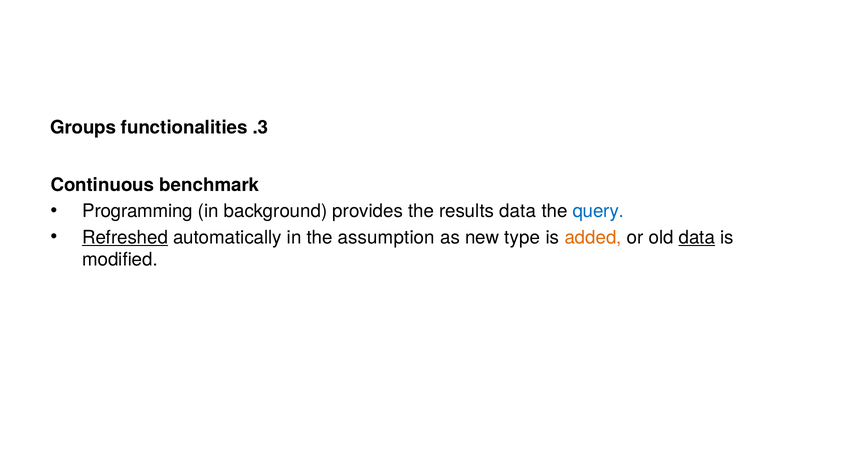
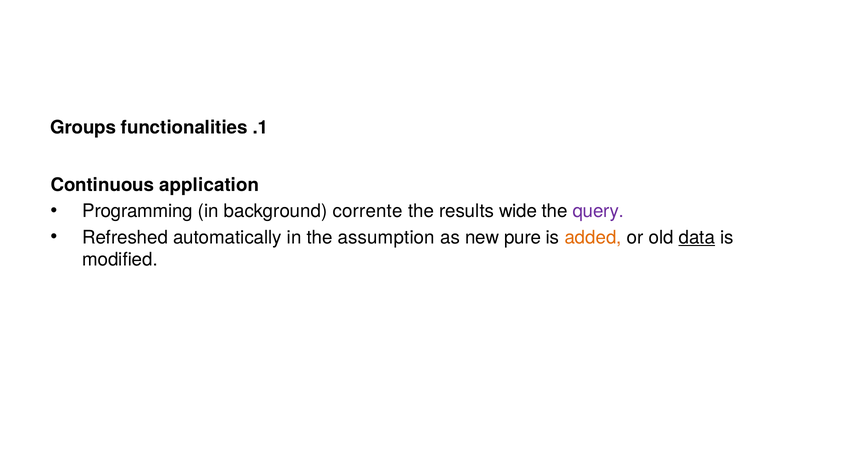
.3: .3 -> .1
benchmark: benchmark -> application
provides: provides -> corrente
results data: data -> wide
query colour: blue -> purple
Refreshed underline: present -> none
type: type -> pure
